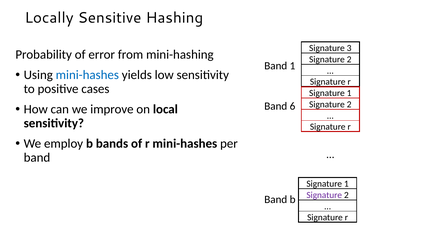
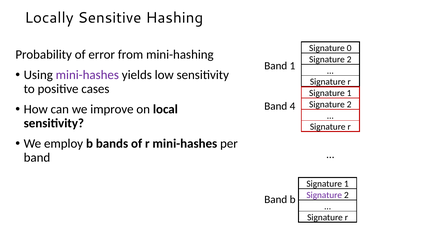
3: 3 -> 0
mini-hashes at (87, 75) colour: blue -> purple
6: 6 -> 4
